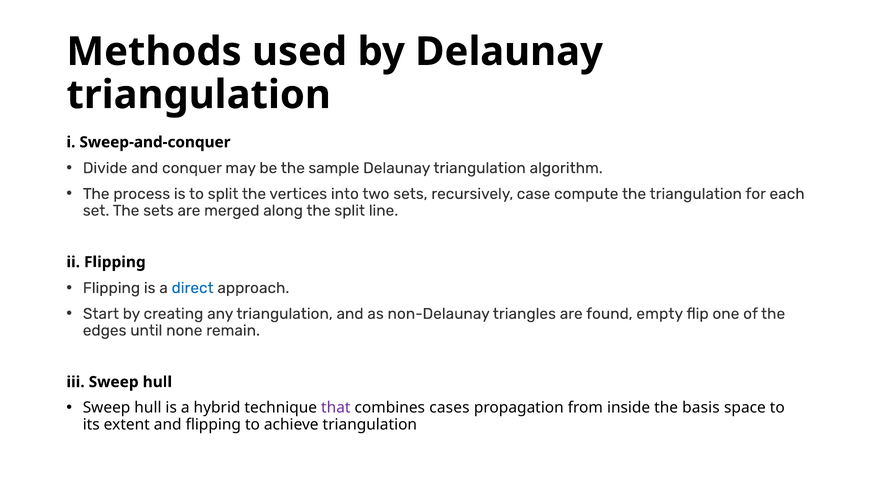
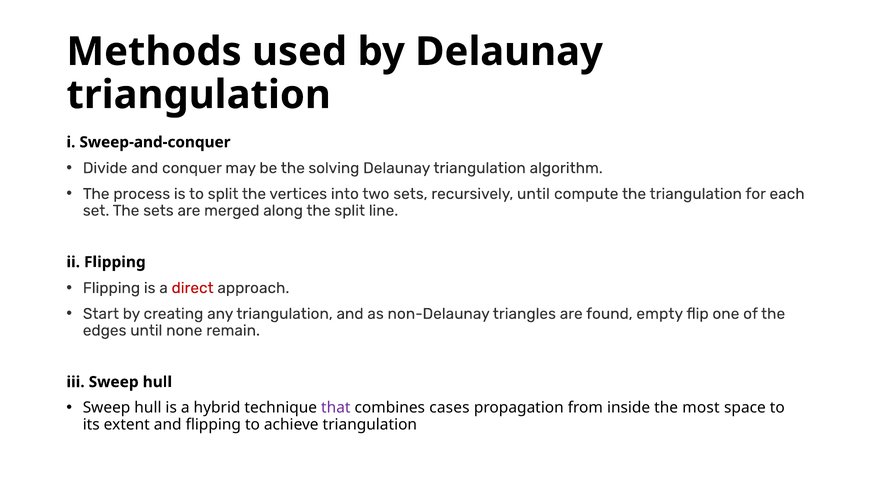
sample: sample -> solving
recursively case: case -> until
direct colour: blue -> red
basis: basis -> most
